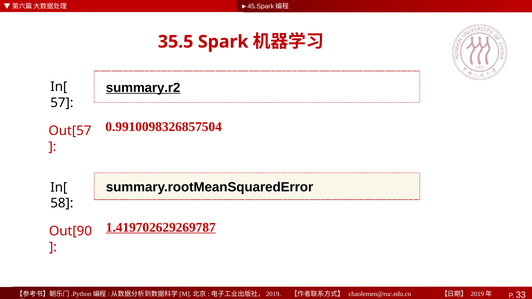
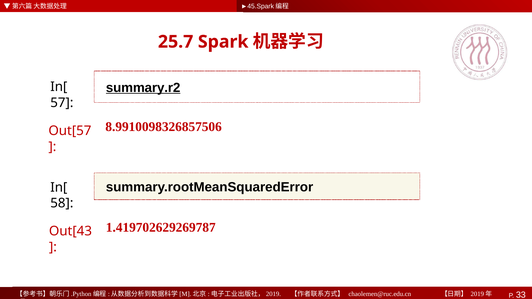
35.5: 35.5 -> 25.7
0.9910098326857504: 0.9910098326857504 -> 8.9910098326857506
1.419702629269787 underline: present -> none
Out[90: Out[90 -> Out[43
